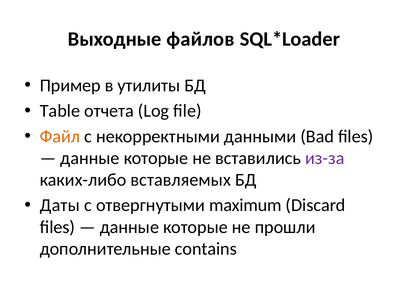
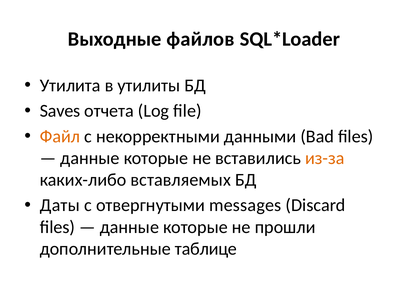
Пример: Пример -> Утилита
Table: Table -> Saves
из-за colour: purple -> orange
maximum: maximum -> messages
contains: contains -> таблице
